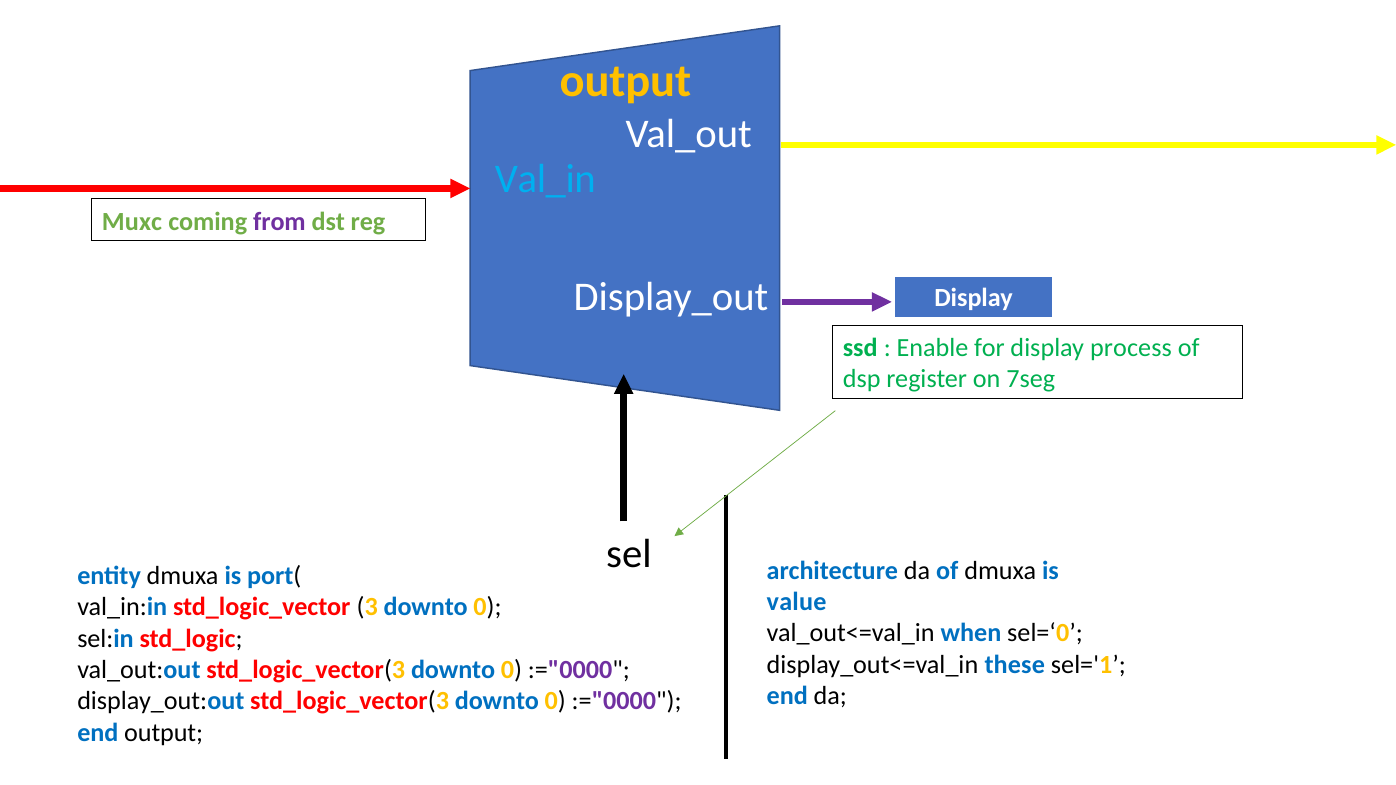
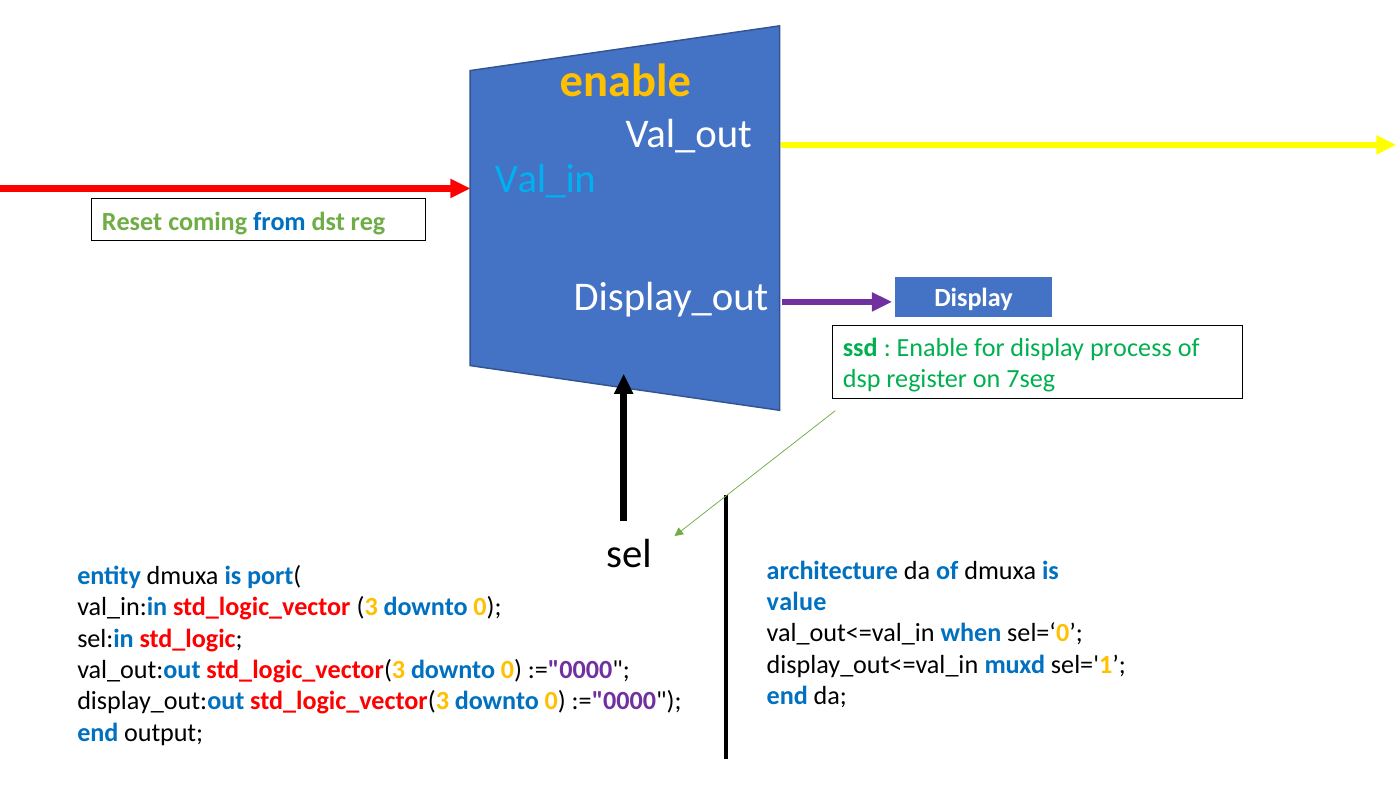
output at (625, 81): output -> enable
Muxc: Muxc -> Reset
from colour: purple -> blue
these: these -> muxd
